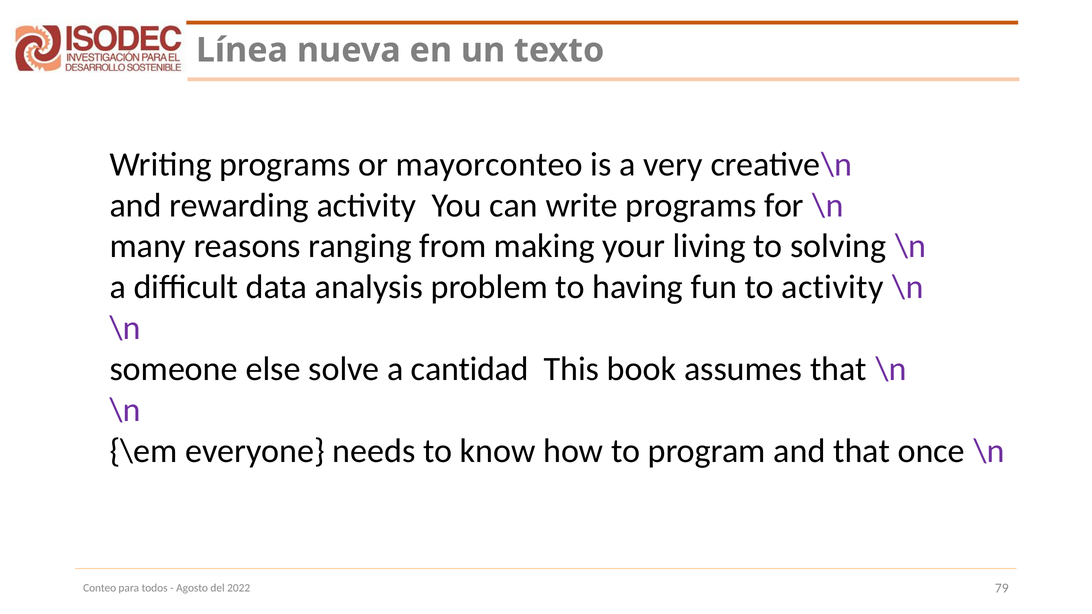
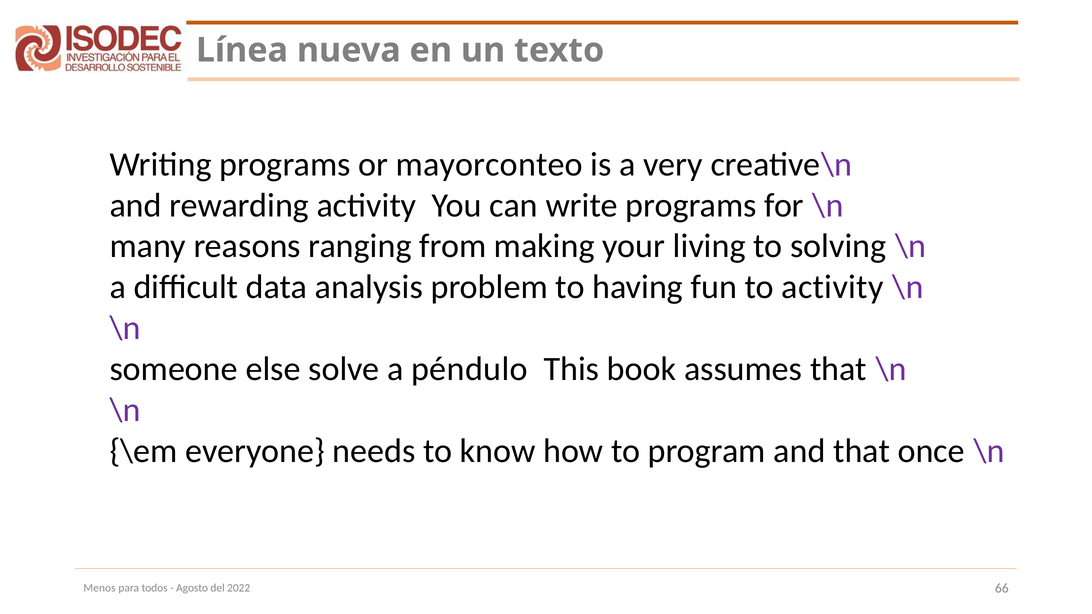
cantidad: cantidad -> péndulo
Conteo: Conteo -> Menos
79: 79 -> 66
